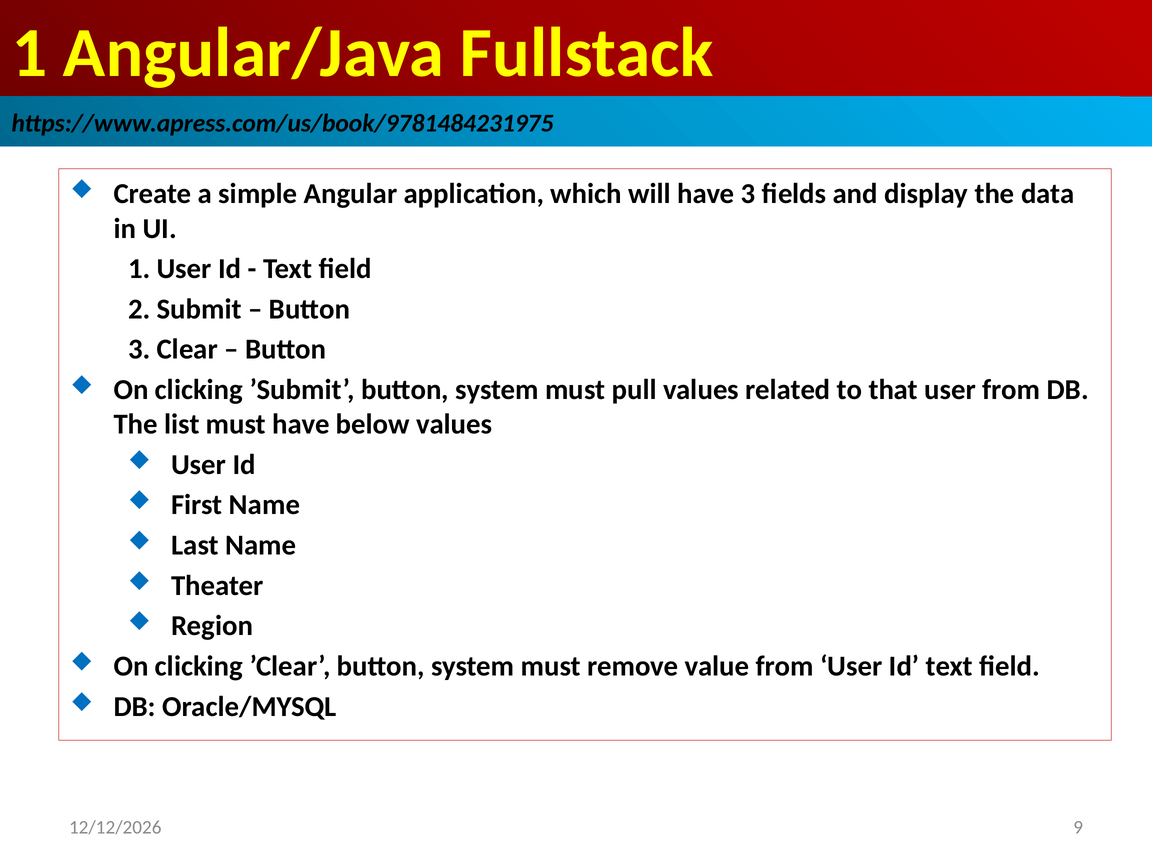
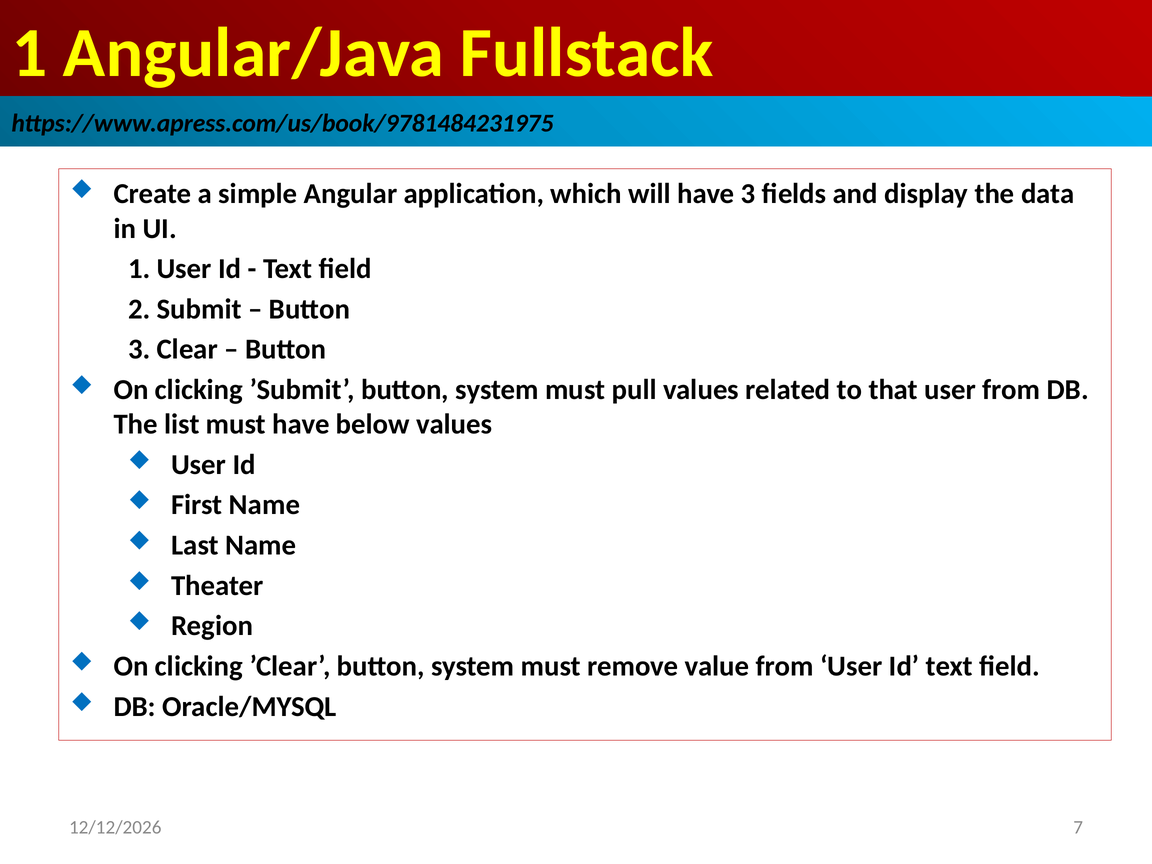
9: 9 -> 7
